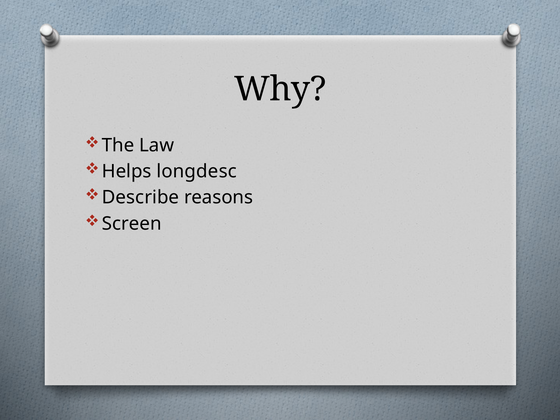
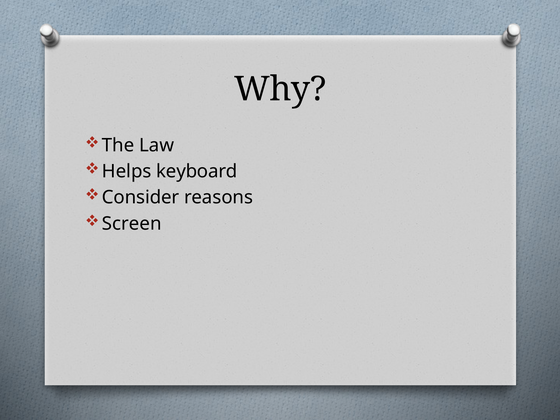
longdesc: longdesc -> keyboard
Describe: Describe -> Consider
